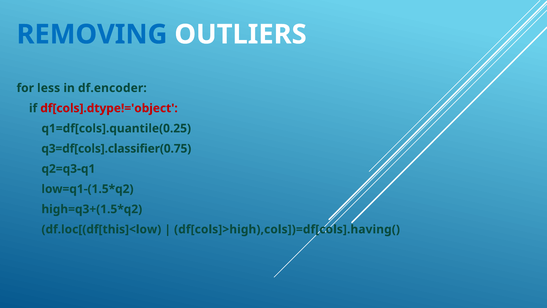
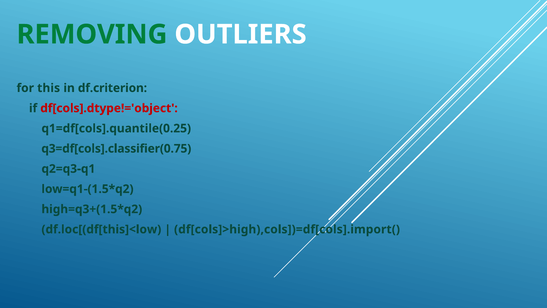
REMOVING colour: blue -> green
less: less -> this
df.encoder: df.encoder -> df.criterion
df[cols]>high),cols])=df[cols].having(: df[cols]>high),cols])=df[cols].having( -> df[cols]>high),cols])=df[cols].import(
